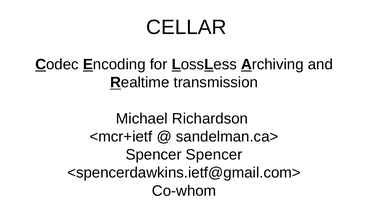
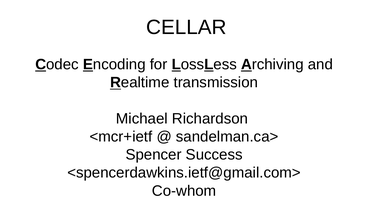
Spencer Spencer: Spencer -> Success
